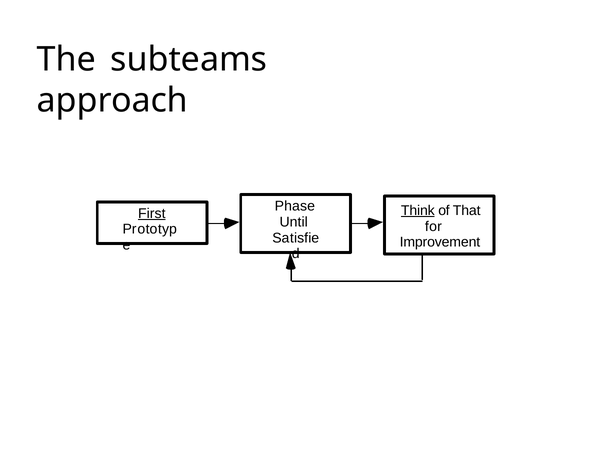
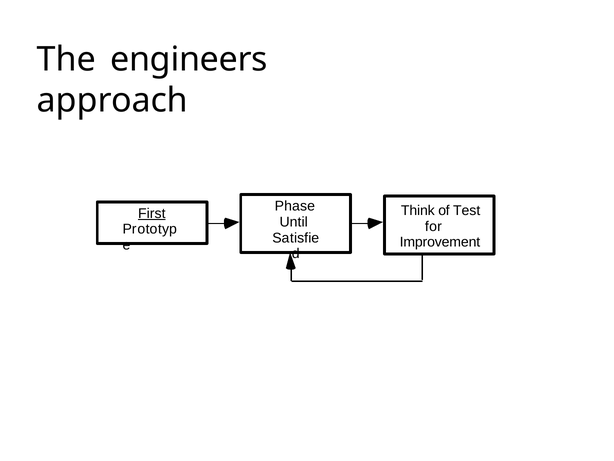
subteams: subteams -> engineers
Think underline: present -> none
That: That -> Test
